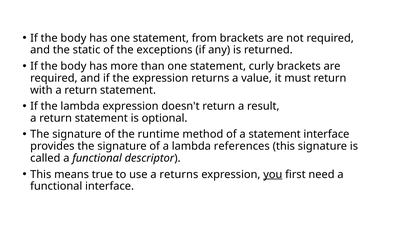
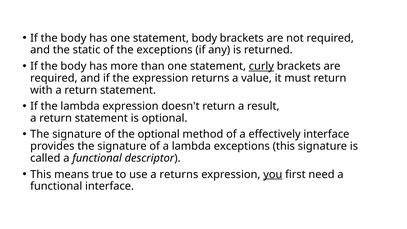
statement from: from -> body
curly underline: none -> present
the runtime: runtime -> optional
a statement: statement -> effectively
lambda references: references -> exceptions
